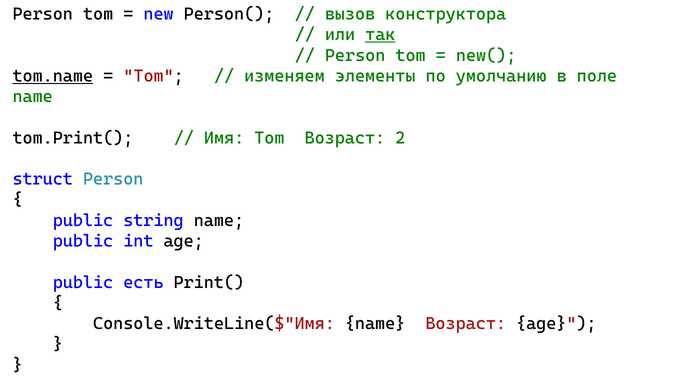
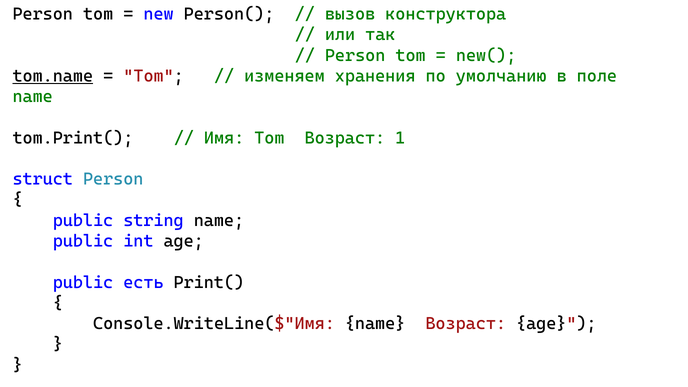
так underline: present -> none
элементы: элементы -> хранения
2: 2 -> 1
